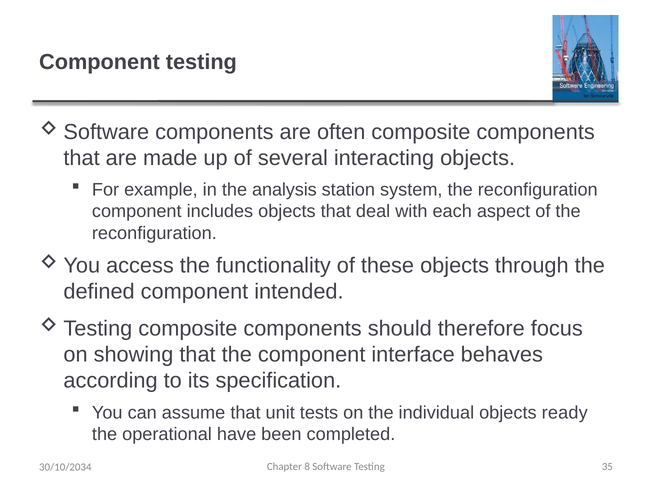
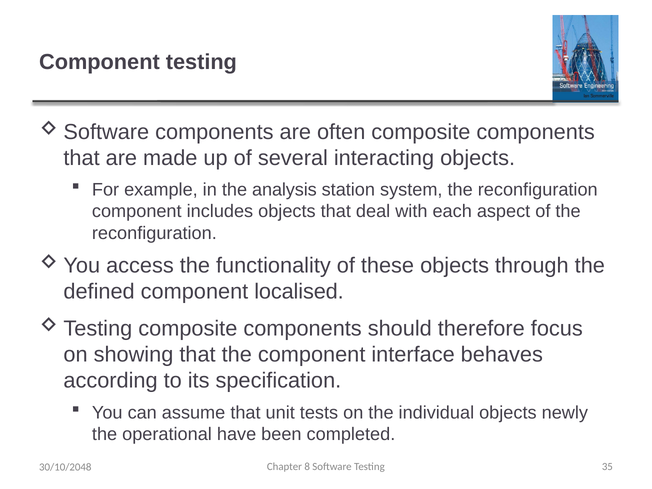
intended: intended -> localised
ready: ready -> newly
30/10/2034: 30/10/2034 -> 30/10/2048
